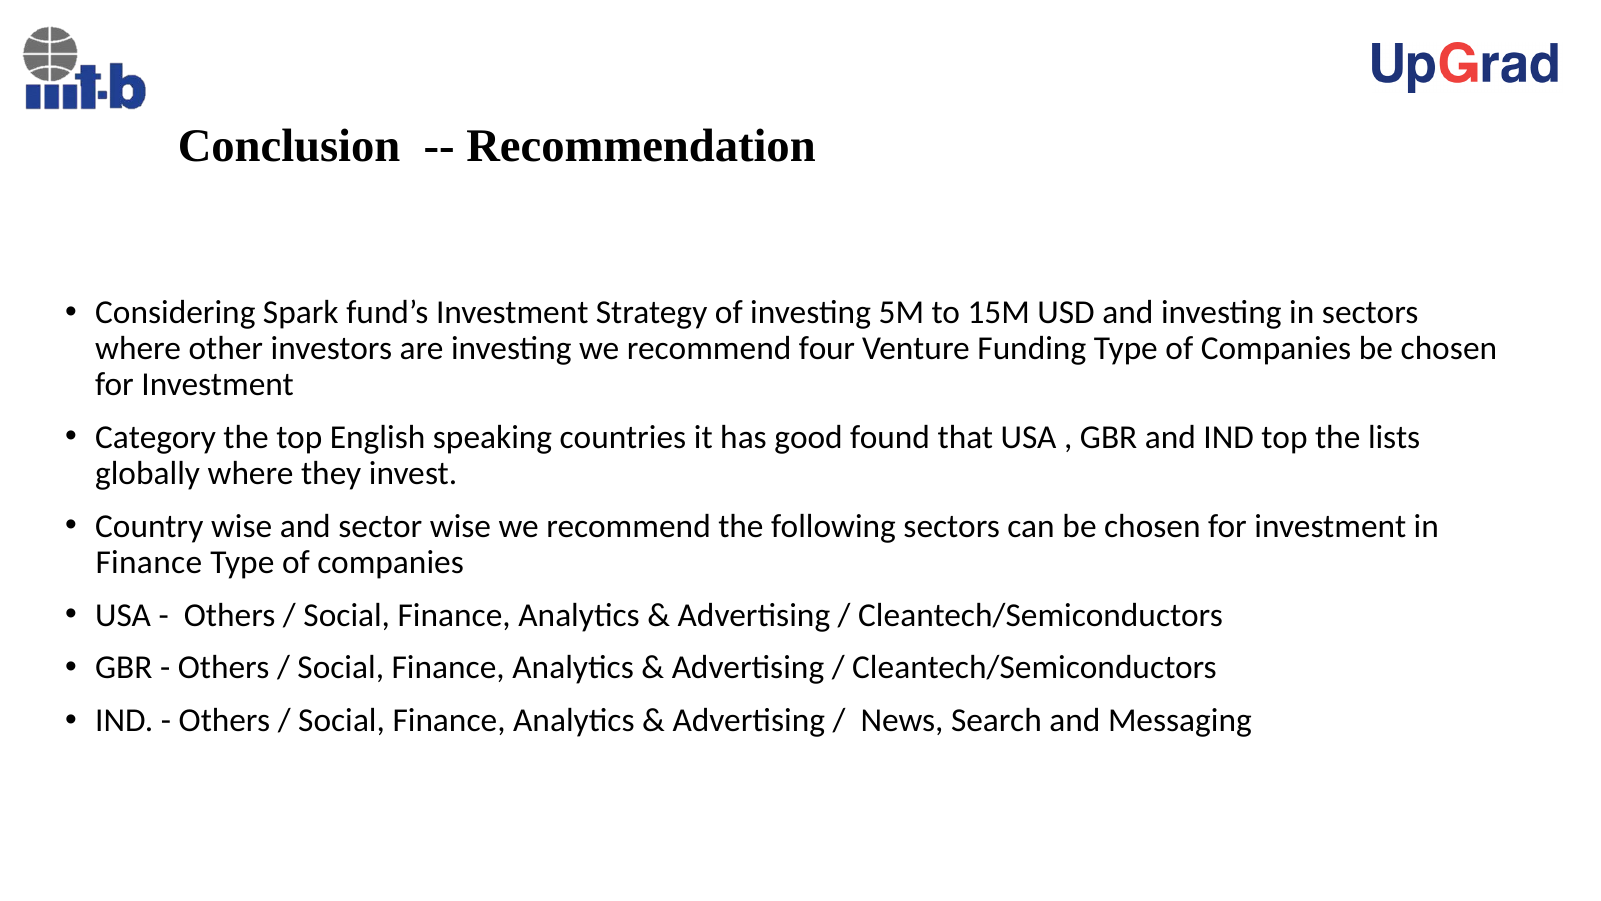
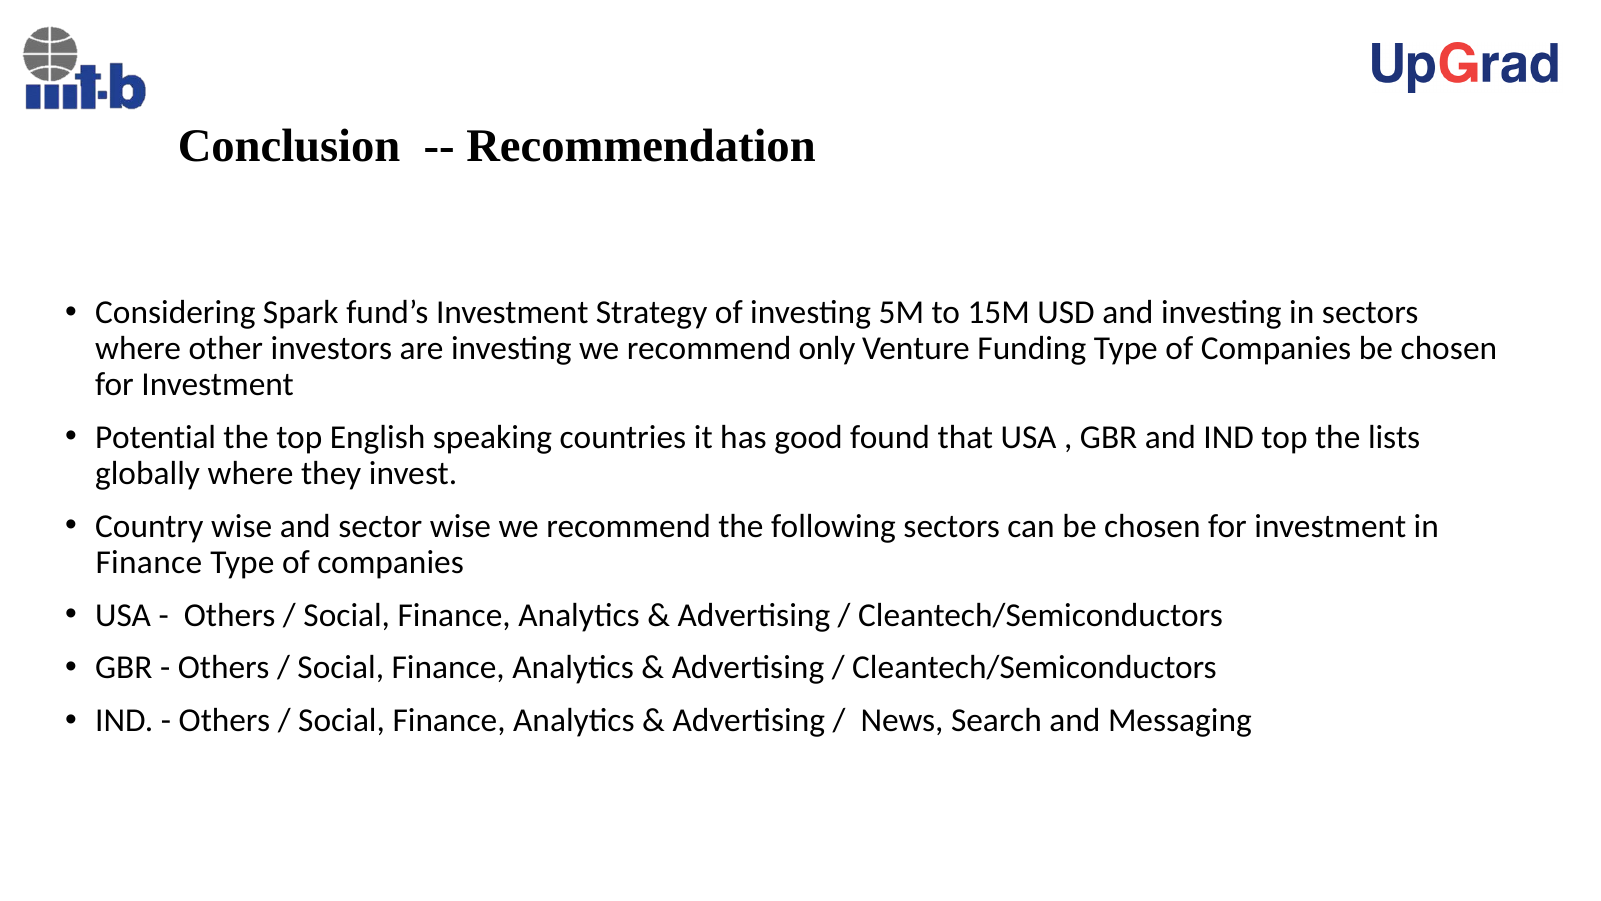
four: four -> only
Category: Category -> Potential
